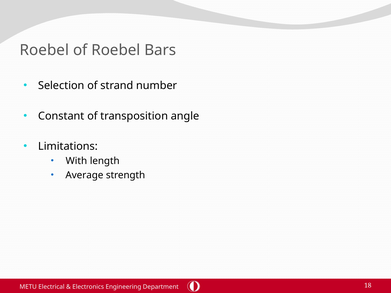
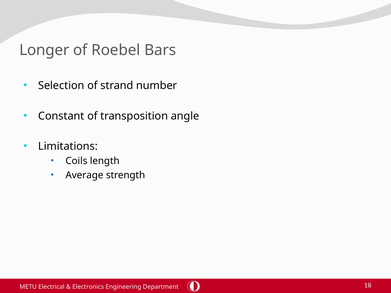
Roebel at (44, 50): Roebel -> Longer
With: With -> Coils
